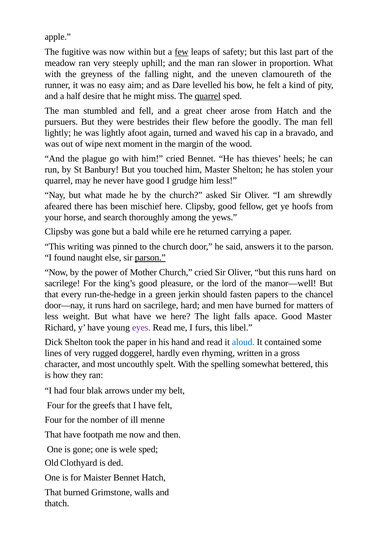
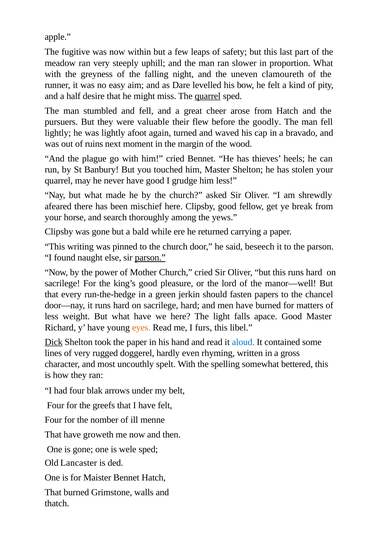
few underline: present -> none
bestrides: bestrides -> valuable
wipe: wipe -> ruins
hoofs: hoofs -> break
answers: answers -> beseech
eyes colour: purple -> orange
Dick underline: none -> present
footpath: footpath -> groweth
Clothyard: Clothyard -> Lancaster
